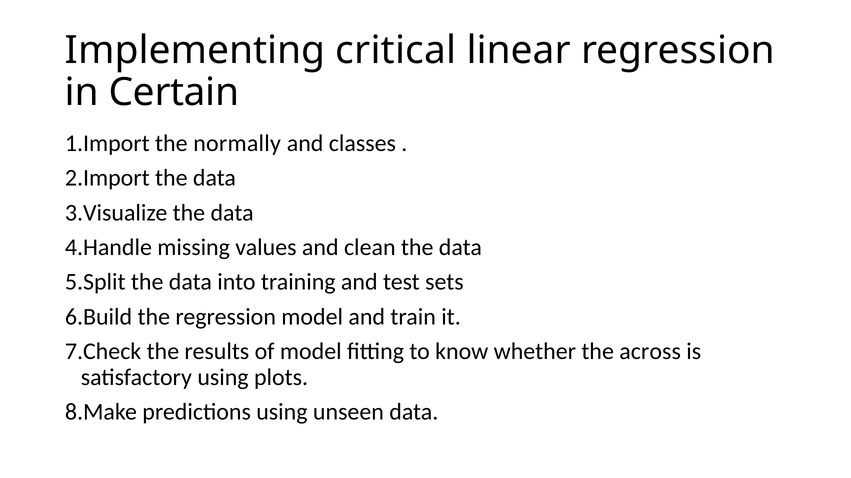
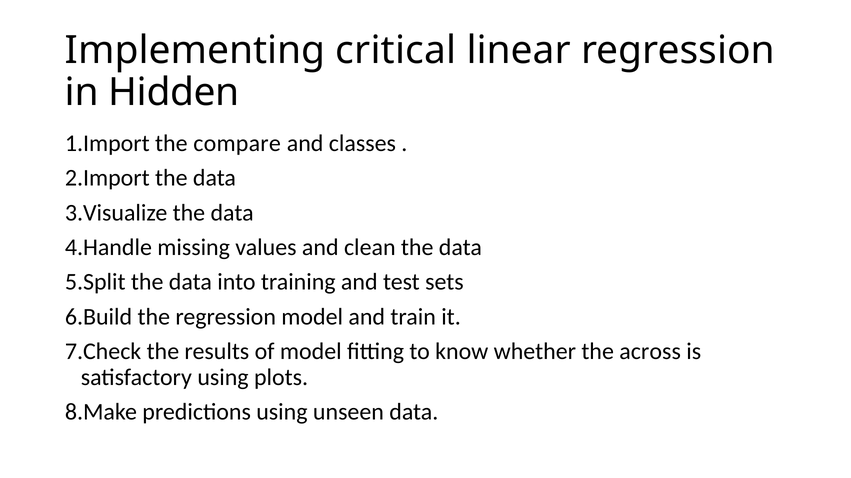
Certain: Certain -> Hidden
normally: normally -> compare
